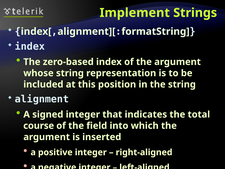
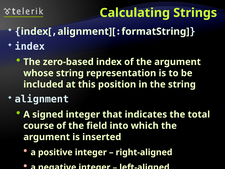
Implement: Implement -> Calculating
